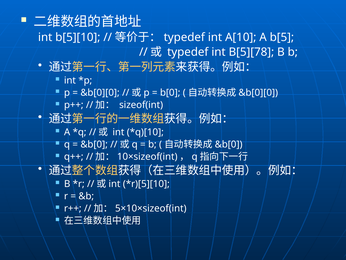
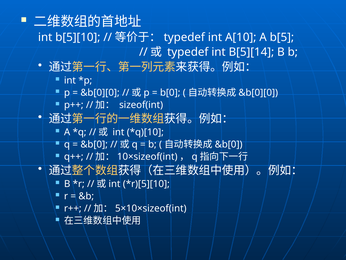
B[5][78: B[5][78 -> B[5][14
